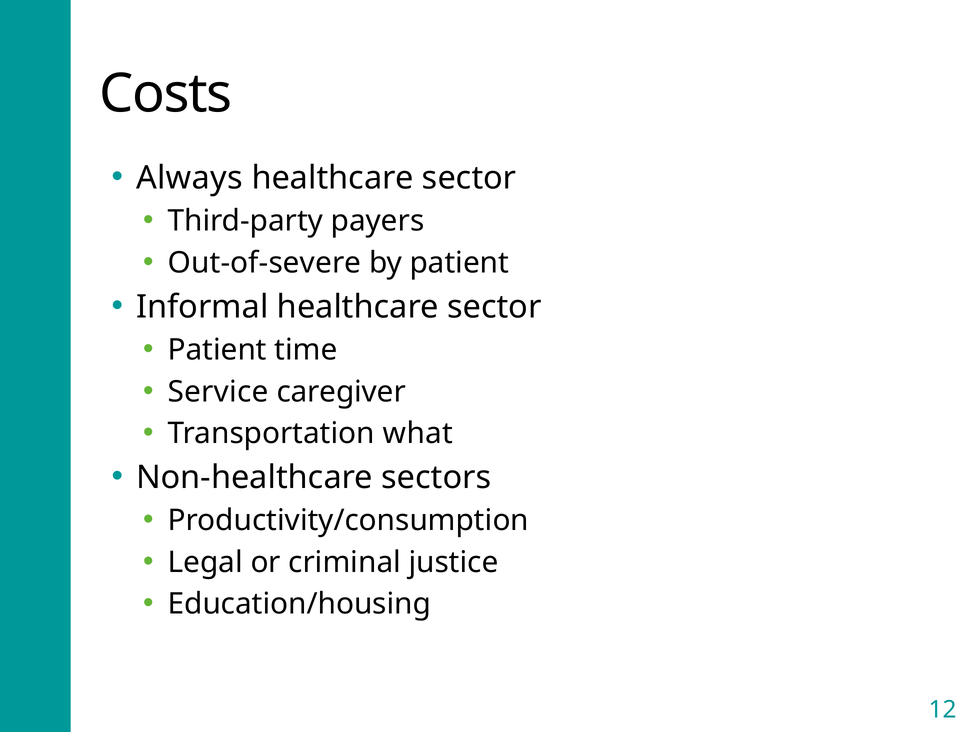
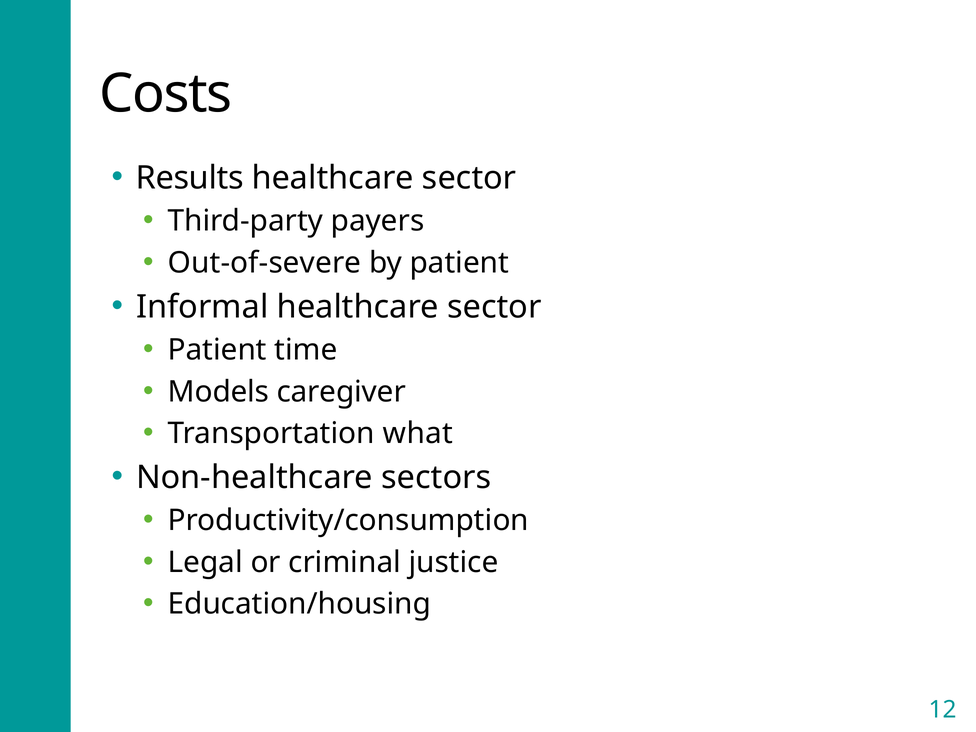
Always: Always -> Results
Service: Service -> Models
